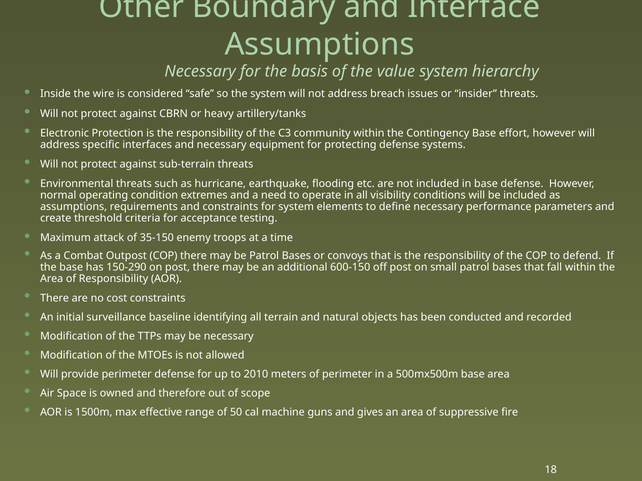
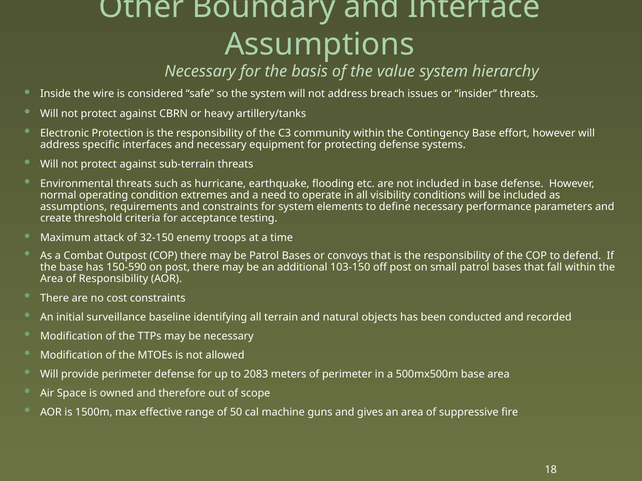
35-150: 35-150 -> 32-150
150-290: 150-290 -> 150-590
600-150: 600-150 -> 103-150
2010: 2010 -> 2083
